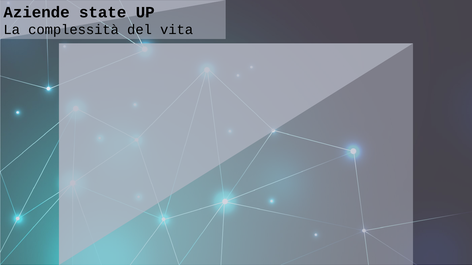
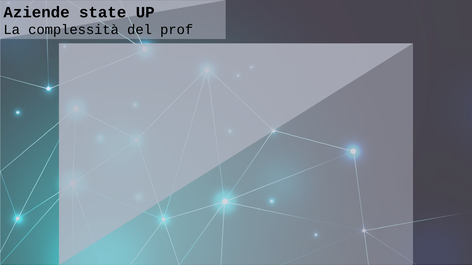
vita: vita -> prof
